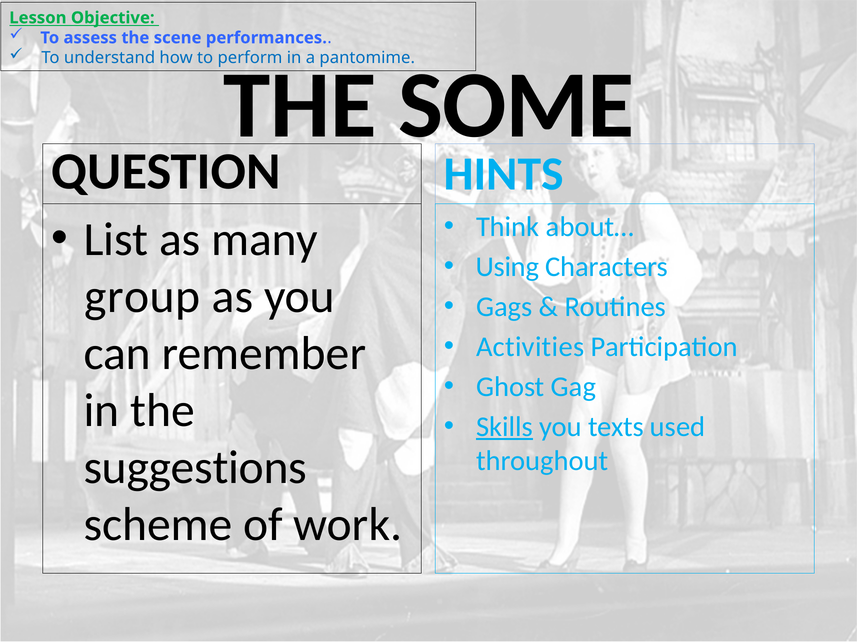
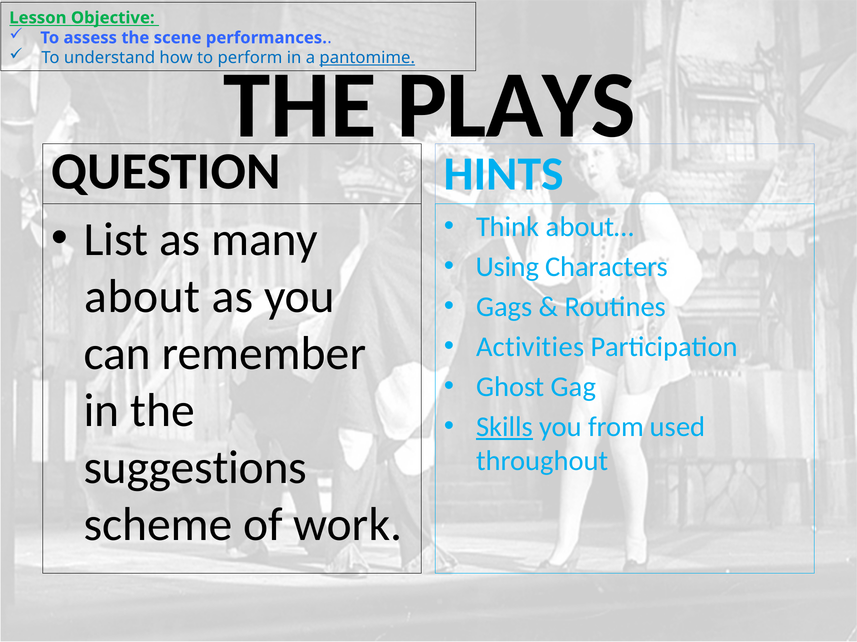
pantomime underline: none -> present
SOME: SOME -> PLAYS
group: group -> about
texts: texts -> from
